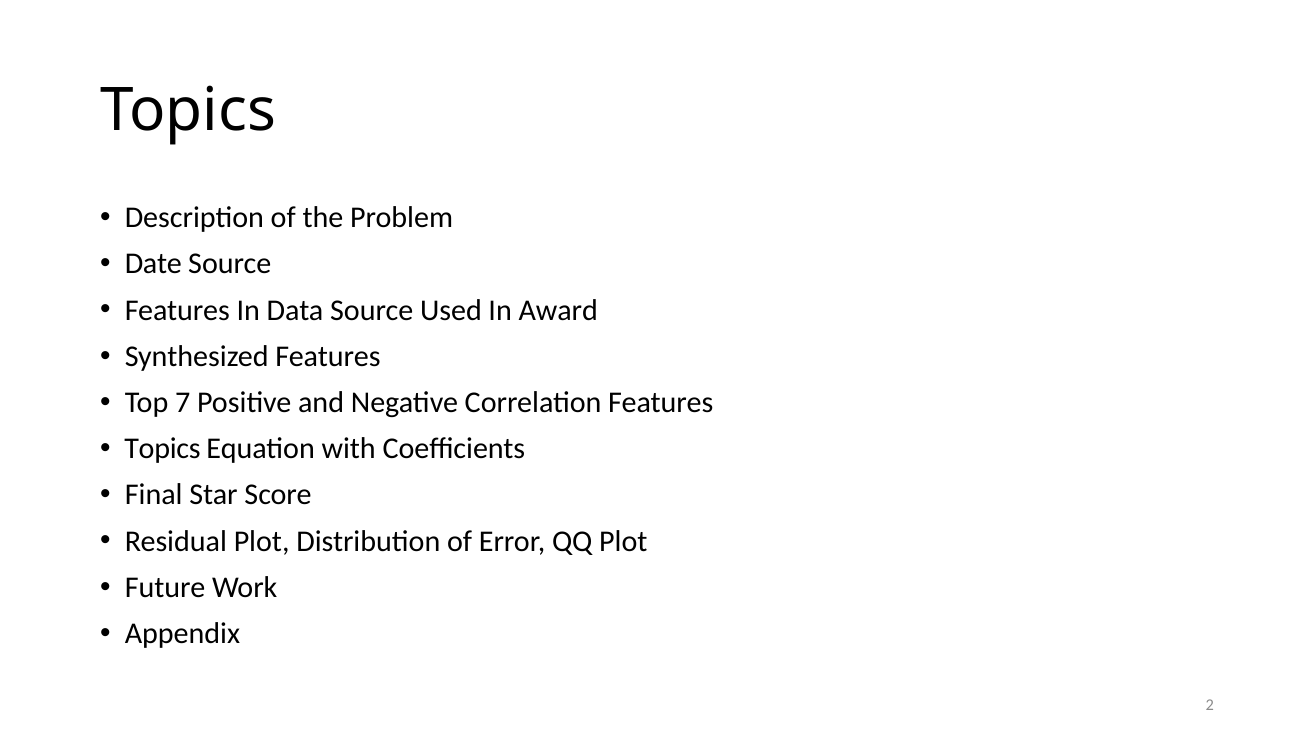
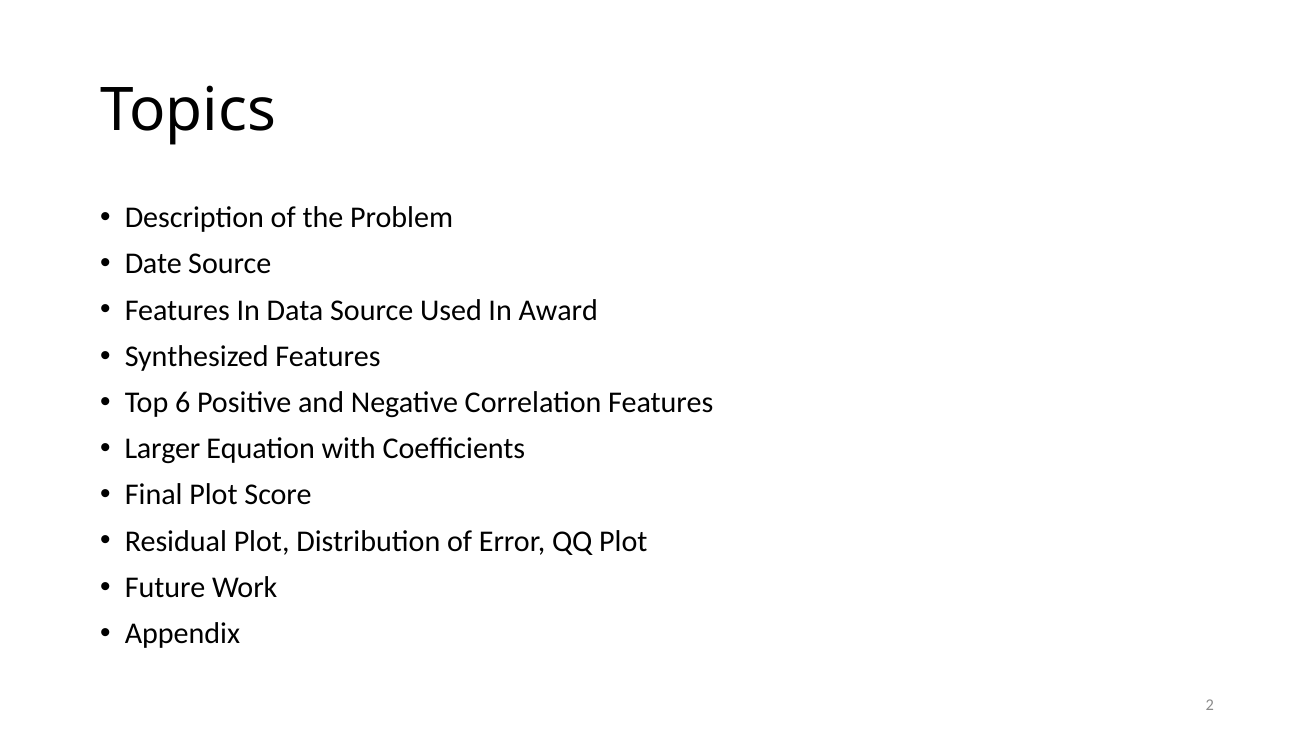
7: 7 -> 6
Topics at (162, 449): Topics -> Larger
Final Star: Star -> Plot
